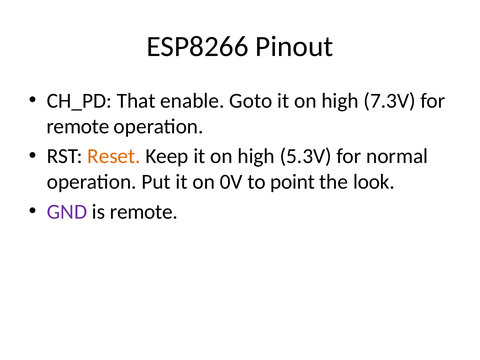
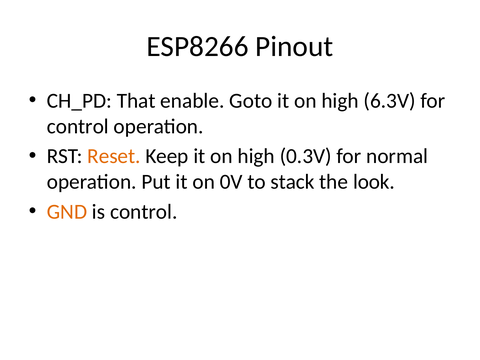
7.3V: 7.3V -> 6.3V
remote at (78, 126): remote -> control
5.3V: 5.3V -> 0.3V
point: point -> stack
GND colour: purple -> orange
is remote: remote -> control
